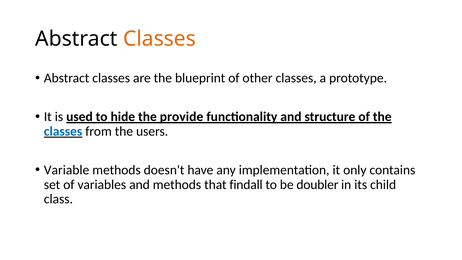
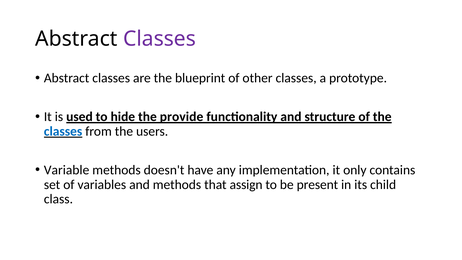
Classes at (160, 39) colour: orange -> purple
findall: findall -> assign
doubler: doubler -> present
